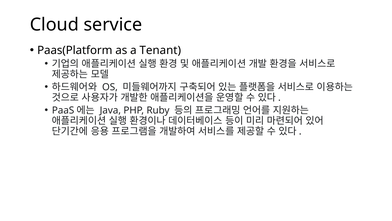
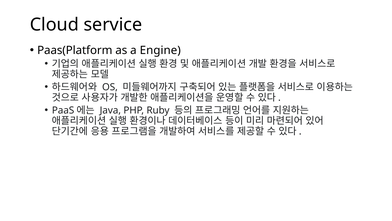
Tenant: Tenant -> Engine
